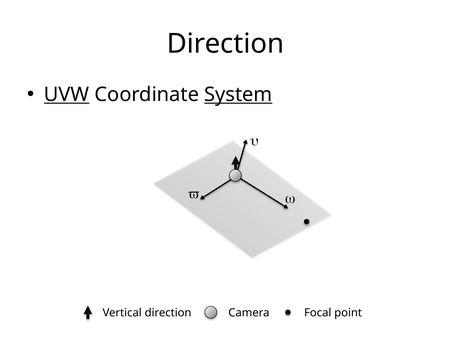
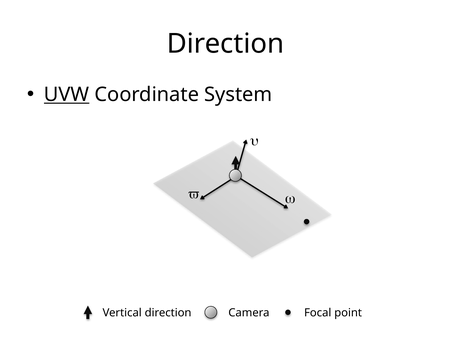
System underline: present -> none
